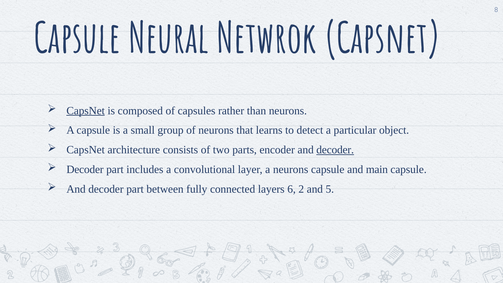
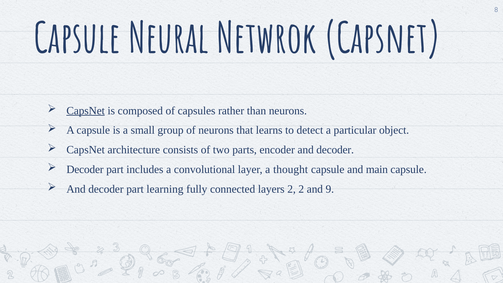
decoder at (335, 150) underline: present -> none
a neurons: neurons -> thought
between: between -> learning
layers 6: 6 -> 2
5: 5 -> 9
